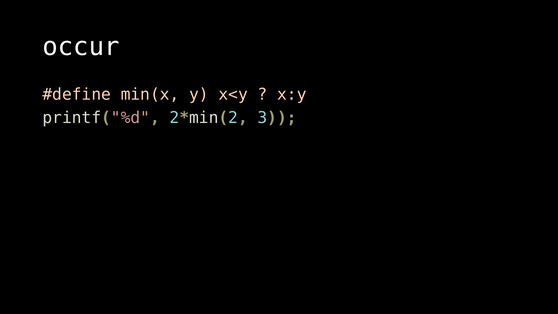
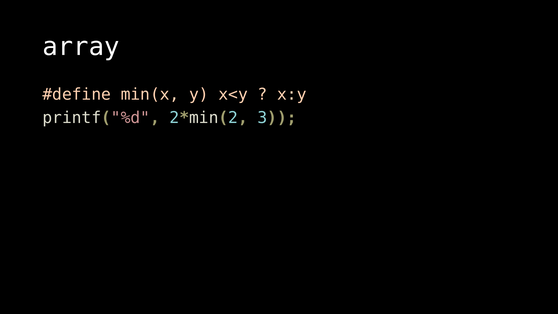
occur: occur -> array
